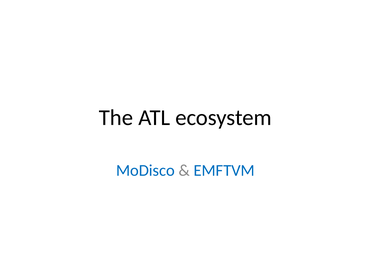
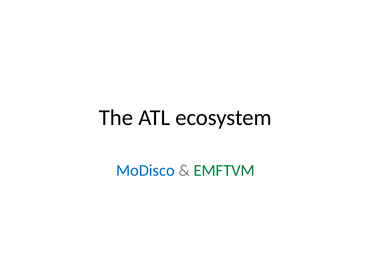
EMFTVM colour: blue -> green
